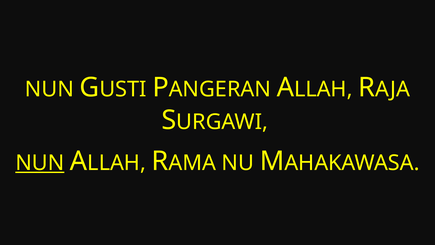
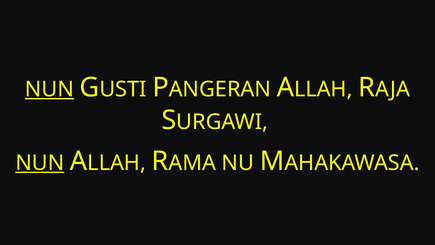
NUN at (49, 89) underline: none -> present
